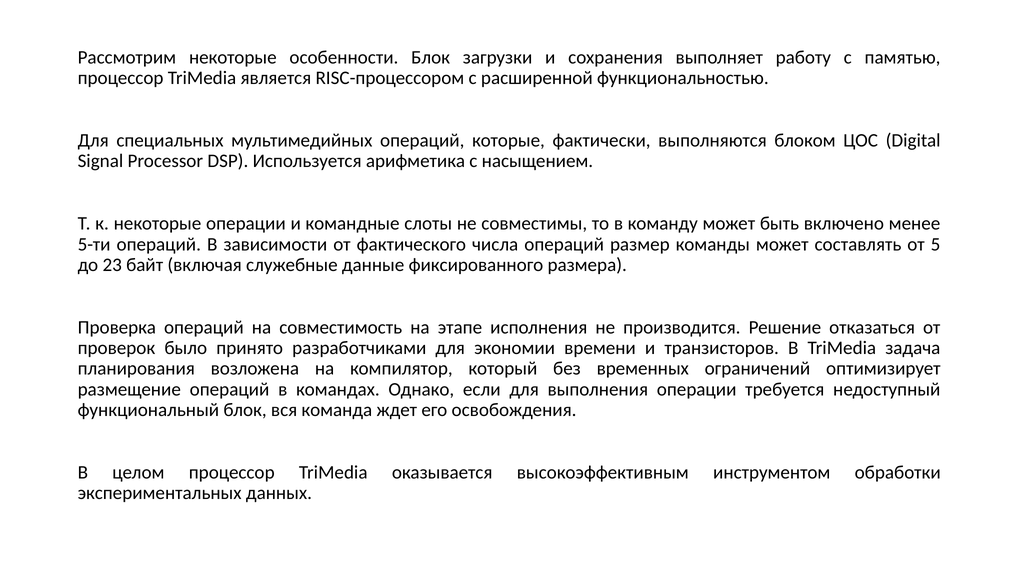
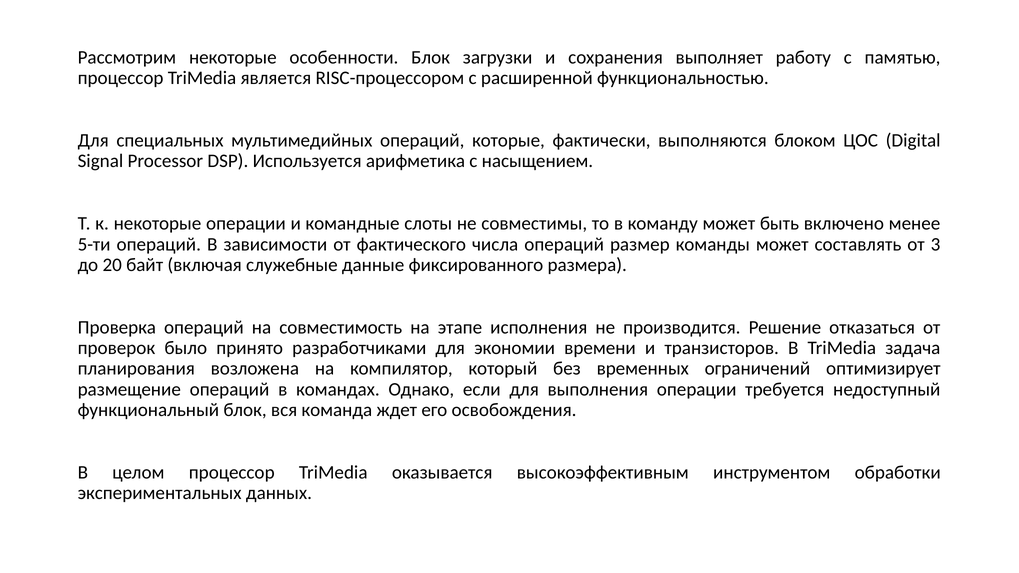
5: 5 -> 3
23: 23 -> 20
